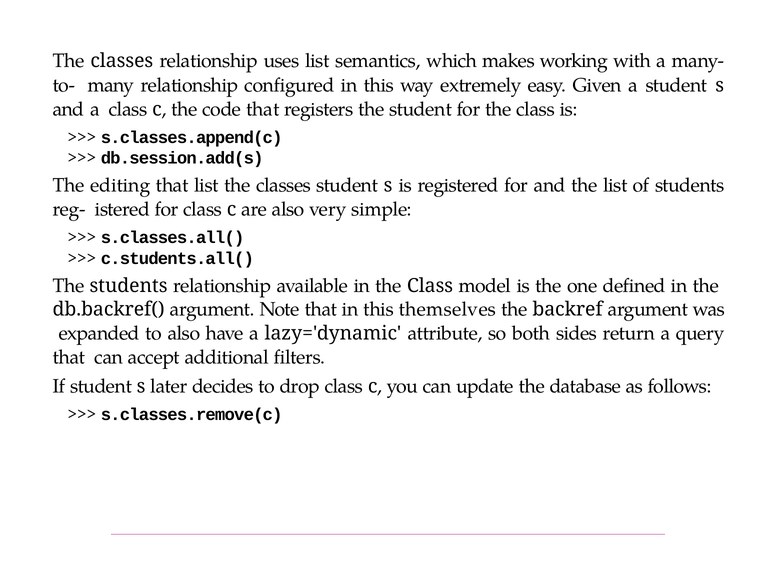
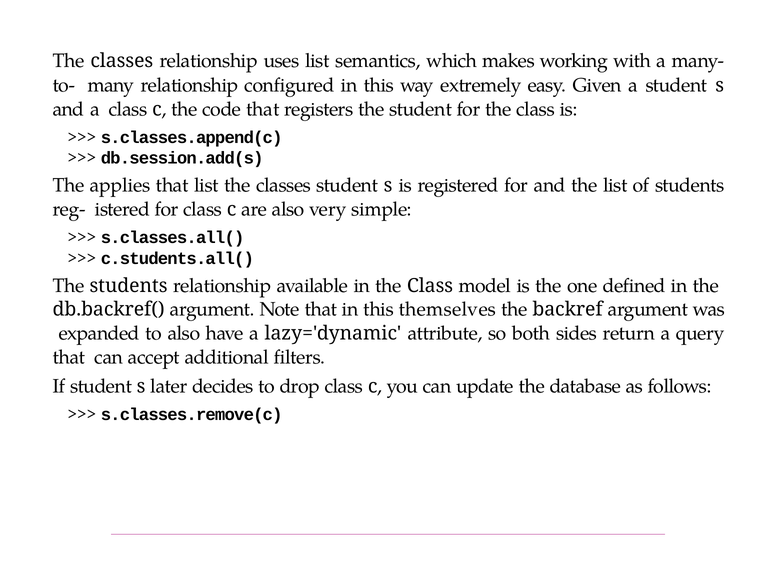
editing: editing -> applies
